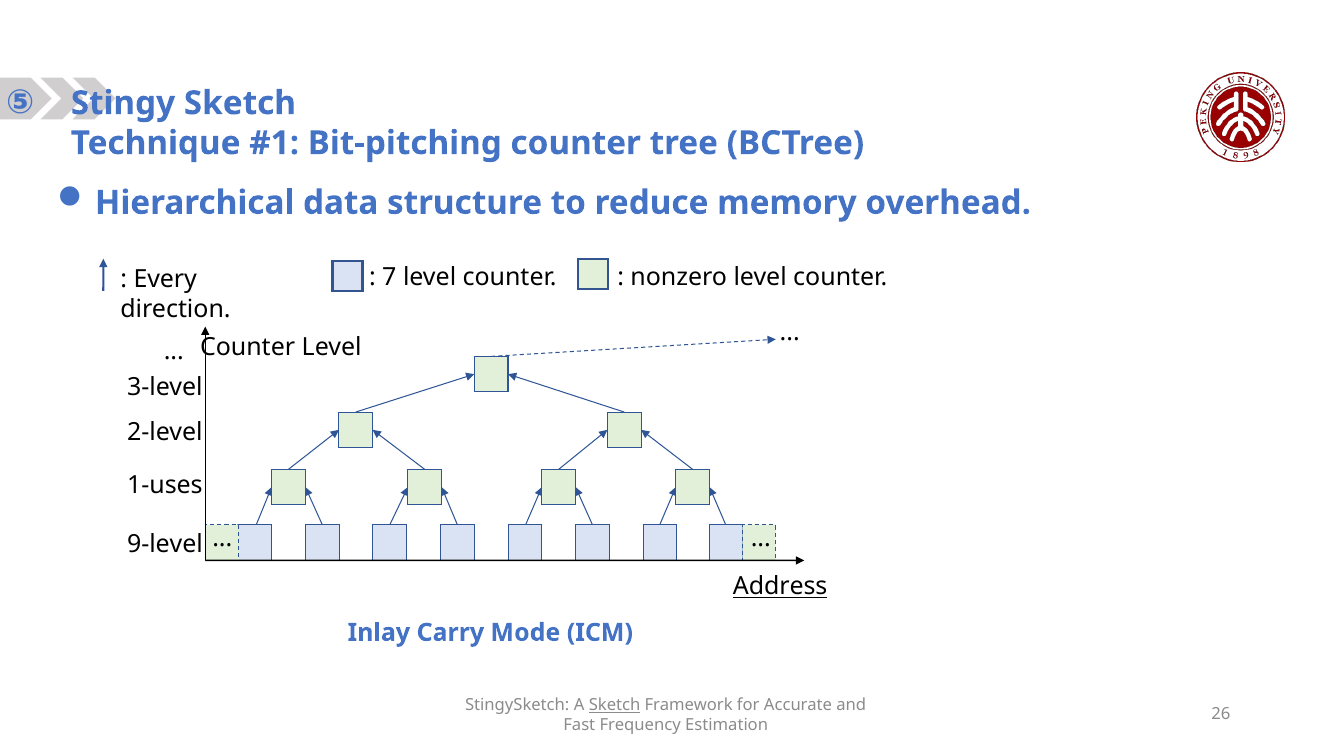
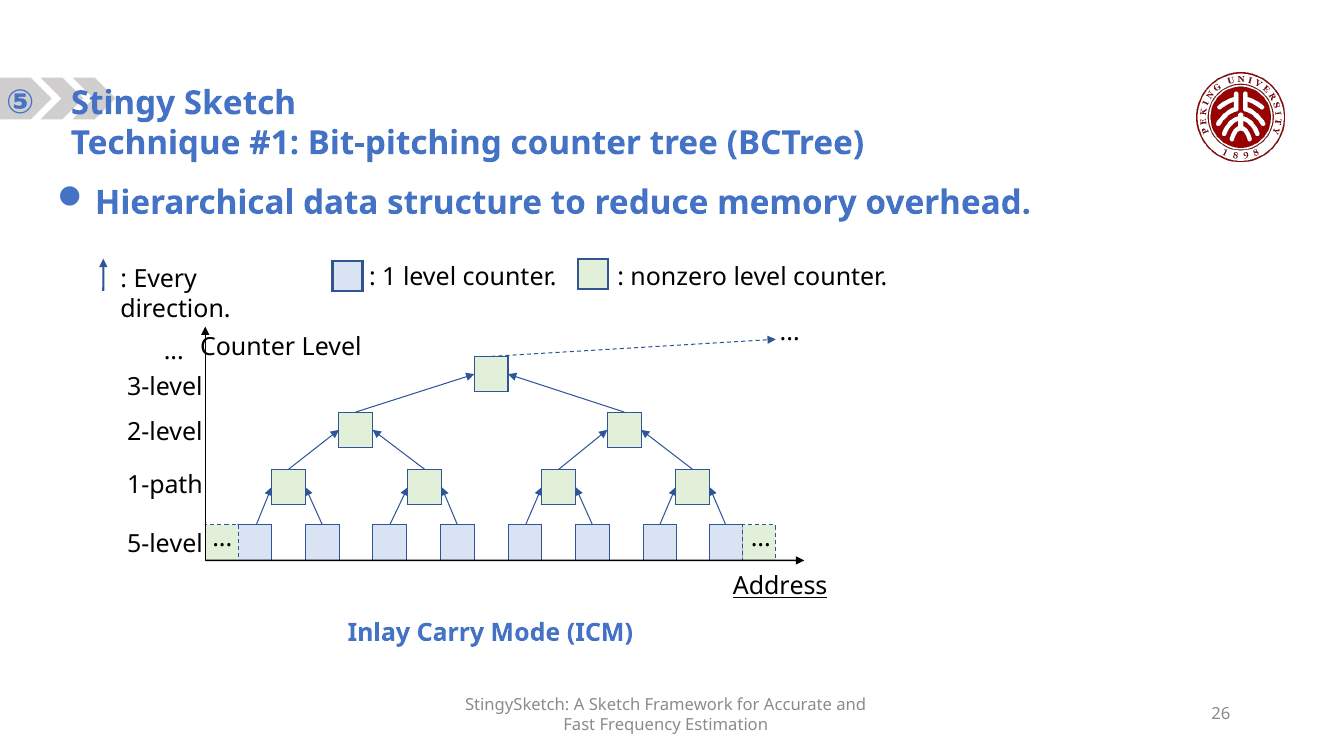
7: 7 -> 1
1-uses: 1-uses -> 1-path
9-level: 9-level -> 5-level
Sketch at (615, 706) underline: present -> none
